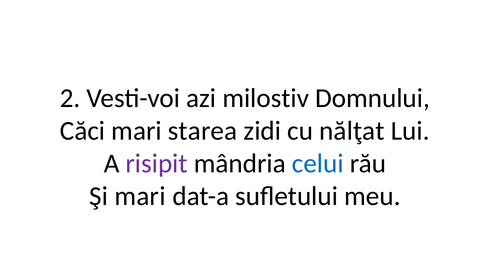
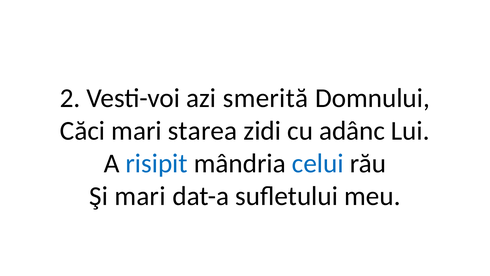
milostiv: milostiv -> smerită
nălţat: nălţat -> adânc
risipit colour: purple -> blue
